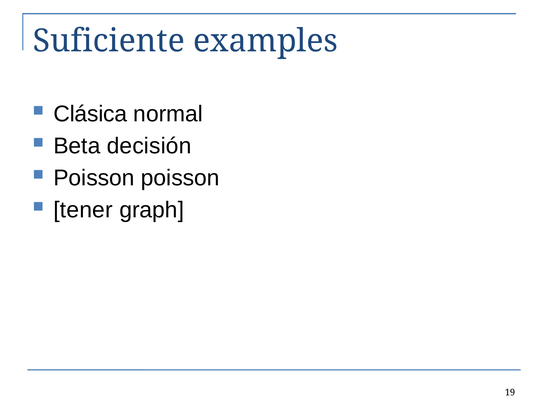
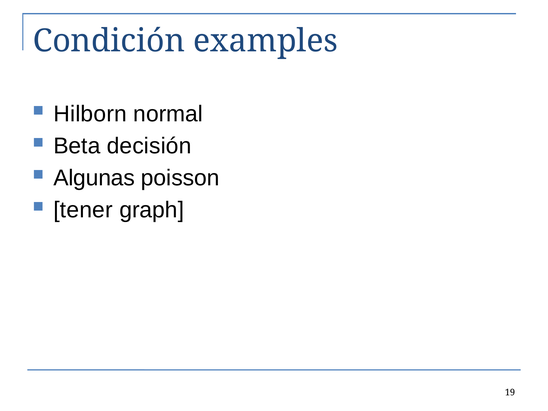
Suficiente: Suficiente -> Condición
Clásica: Clásica -> Hilborn
Poisson at (94, 178): Poisson -> Algunas
